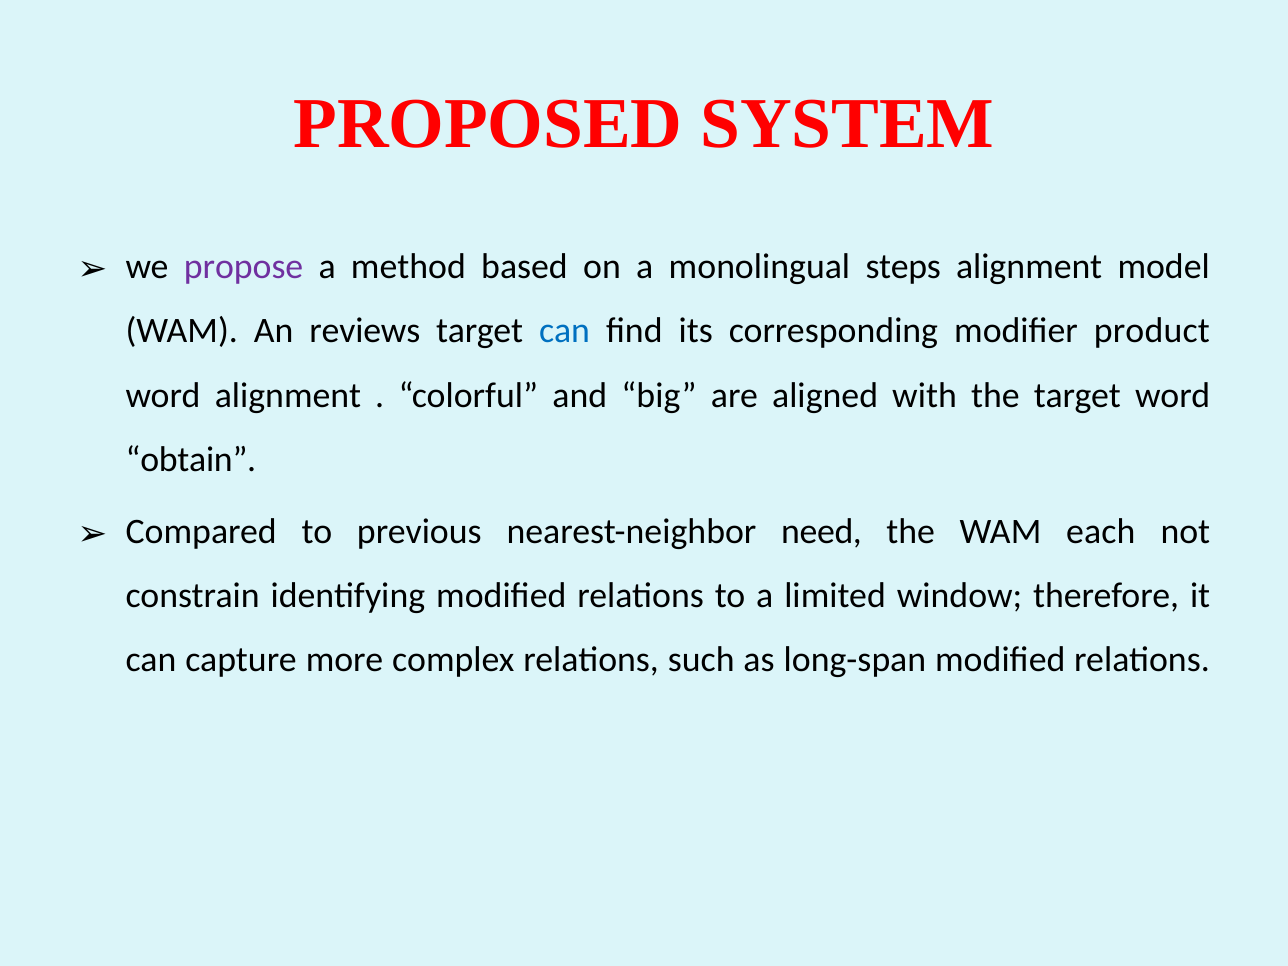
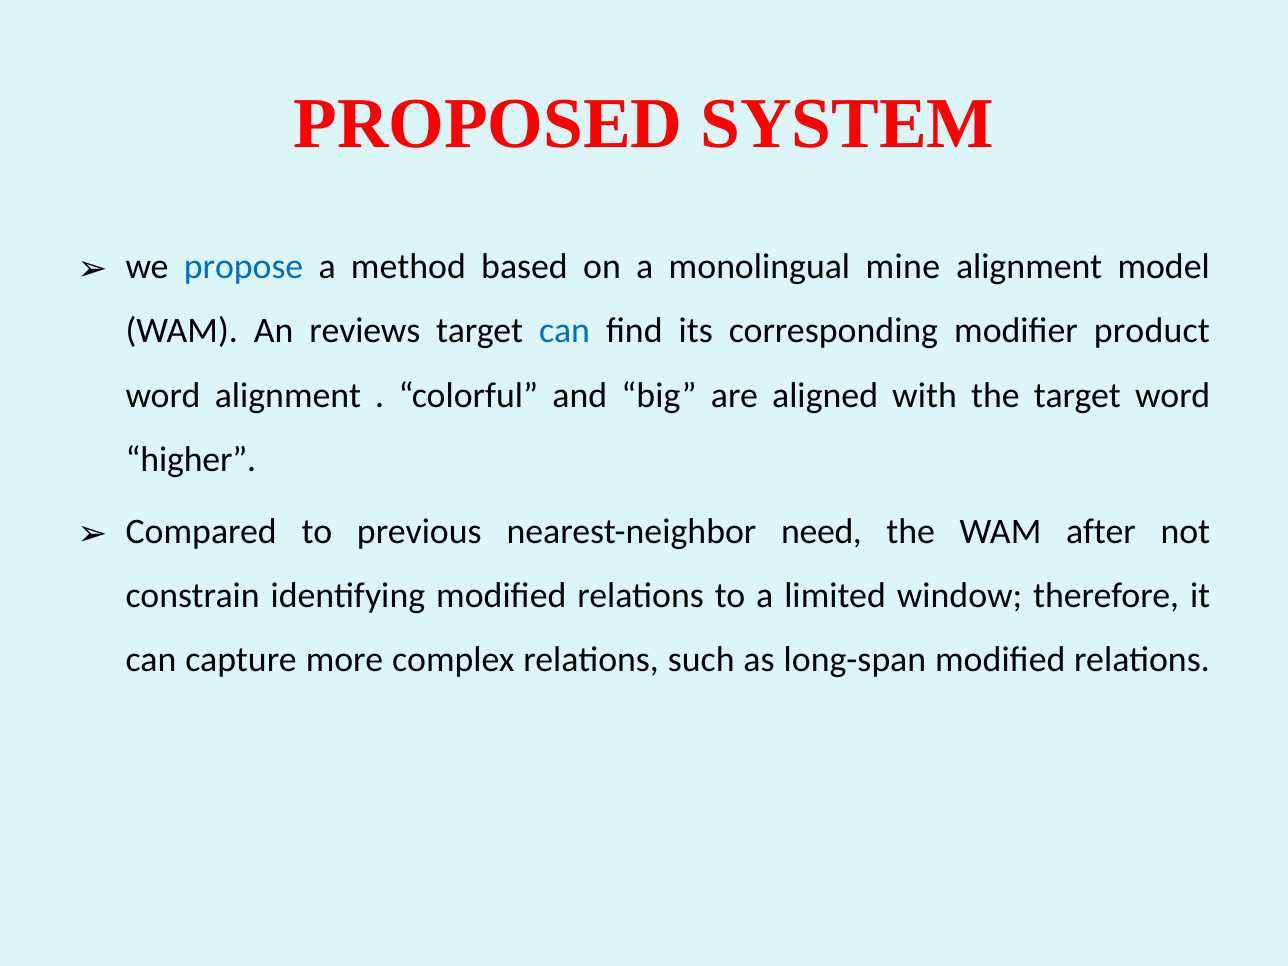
propose colour: purple -> blue
steps: steps -> mine
obtain: obtain -> higher
each: each -> after
